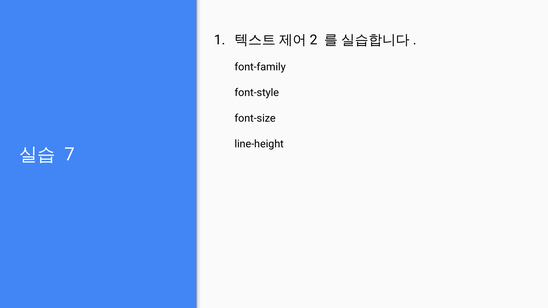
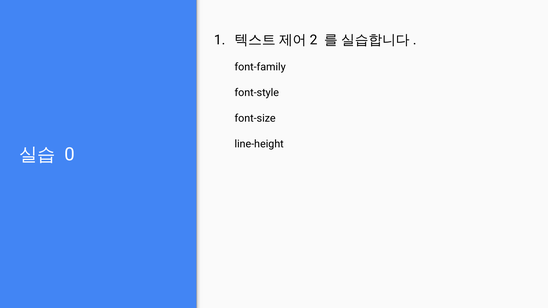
7: 7 -> 0
